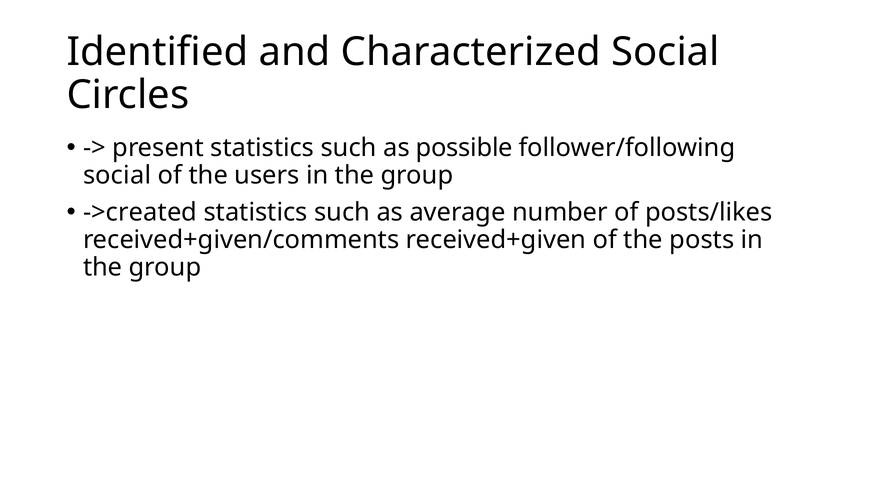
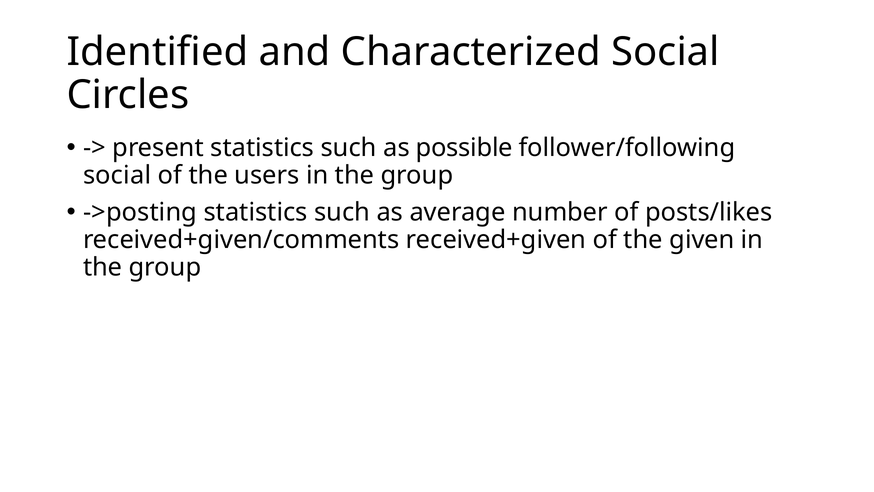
->created: ->created -> ->posting
posts: posts -> given
